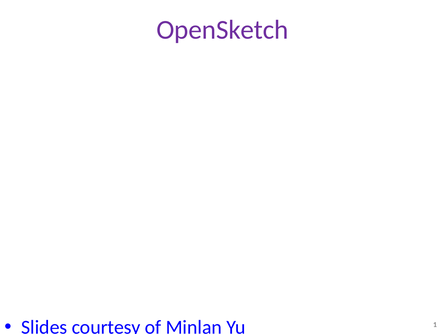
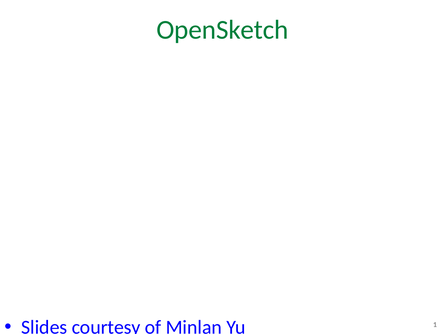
OpenSketch colour: purple -> green
